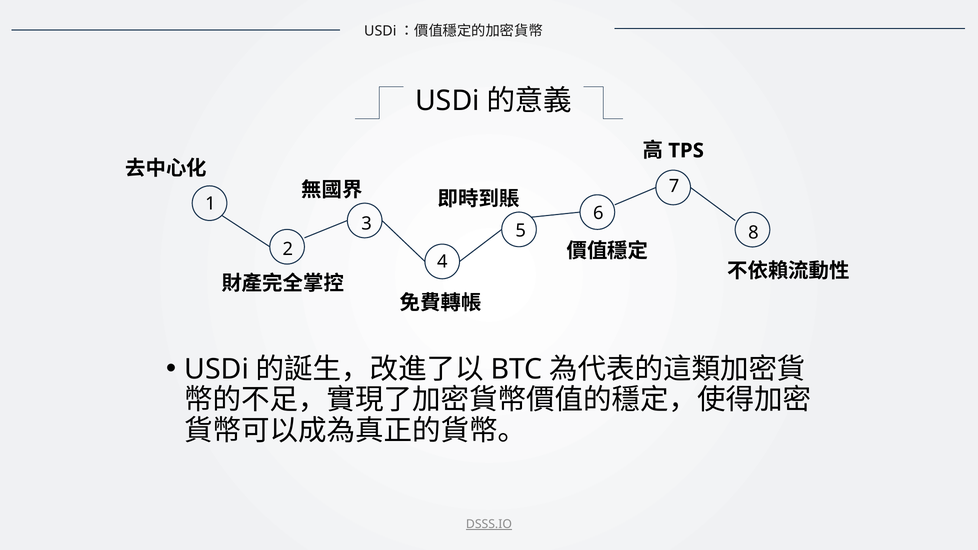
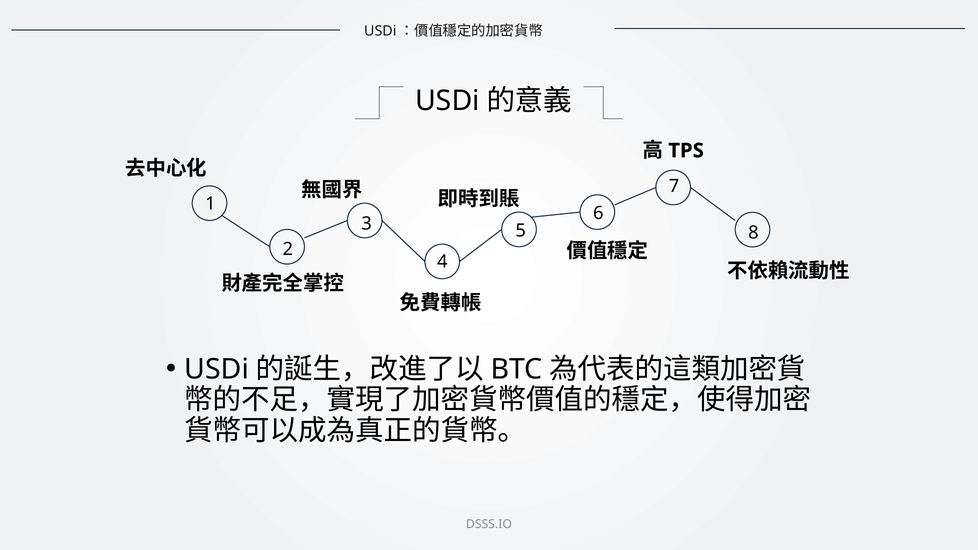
DSSS.IO underline: present -> none
